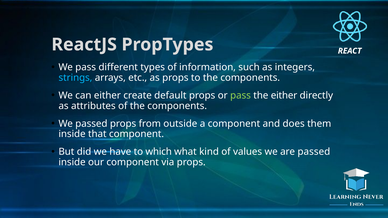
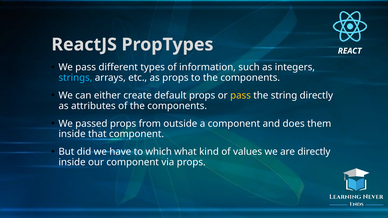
pass at (241, 96) colour: light green -> yellow
the either: either -> string
are passed: passed -> directly
